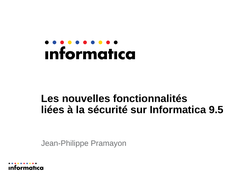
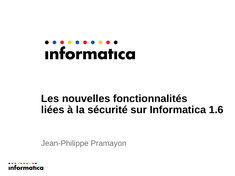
9.5: 9.5 -> 1.6
